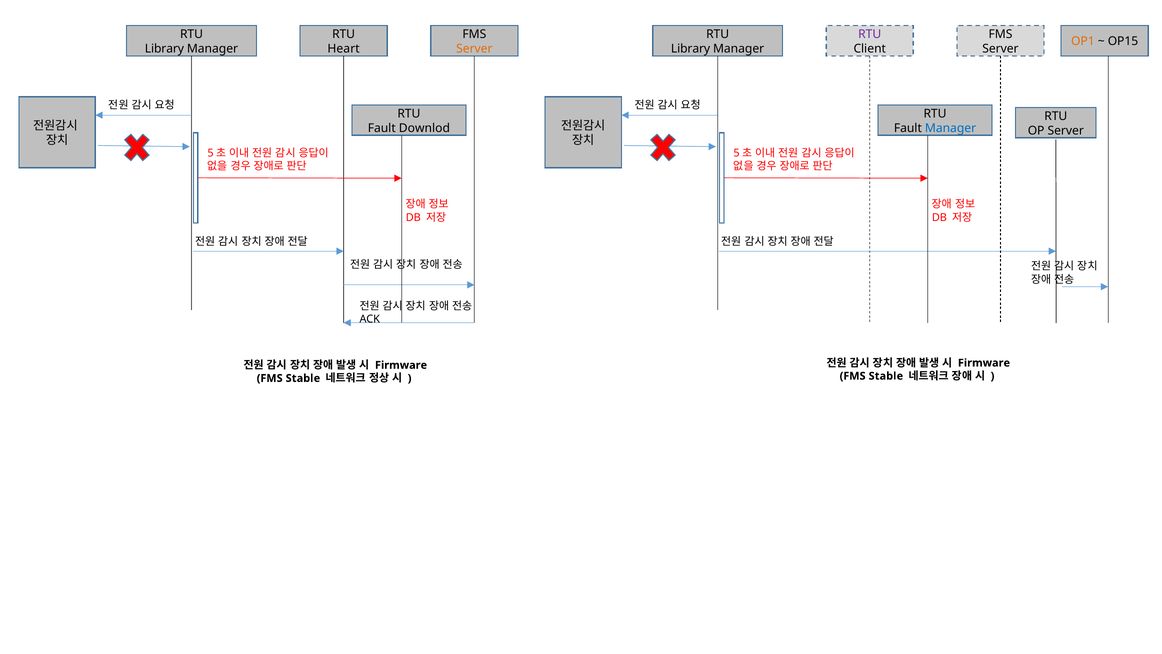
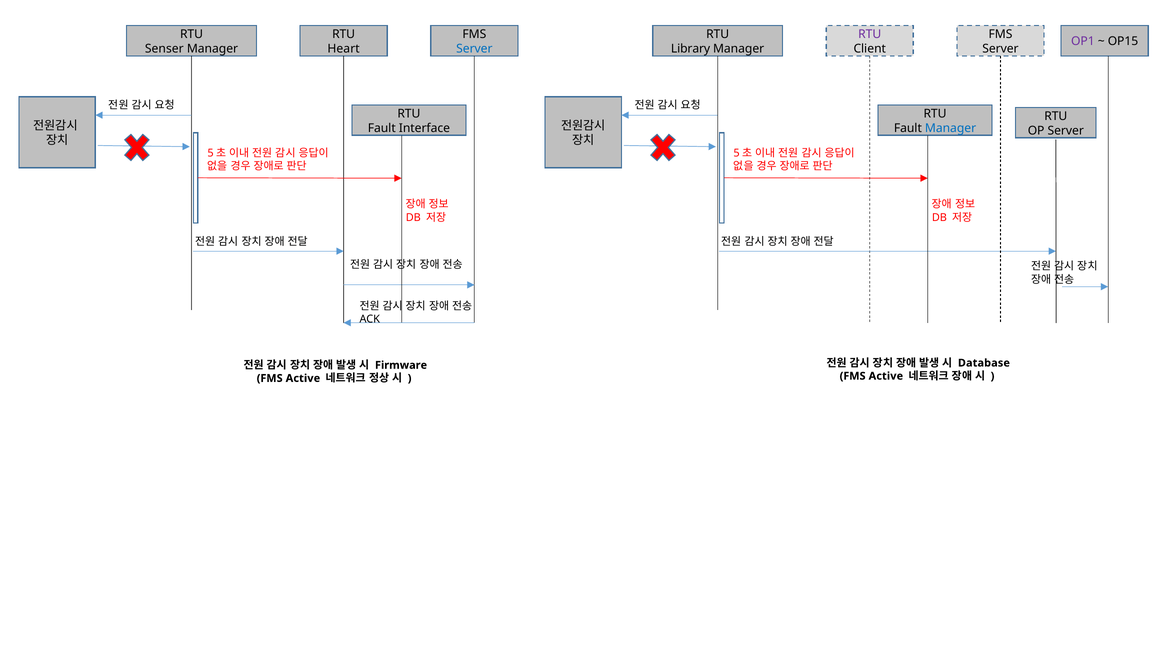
OP1 colour: orange -> purple
Library at (164, 49): Library -> Senser
Server at (474, 49) colour: orange -> blue
Downlod: Downlod -> Interface
Firmware at (984, 363): Firmware -> Database
Stable at (886, 376): Stable -> Active
Stable at (303, 378): Stable -> Active
